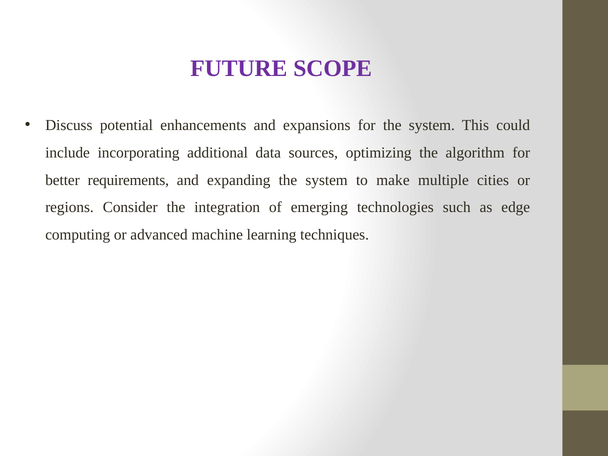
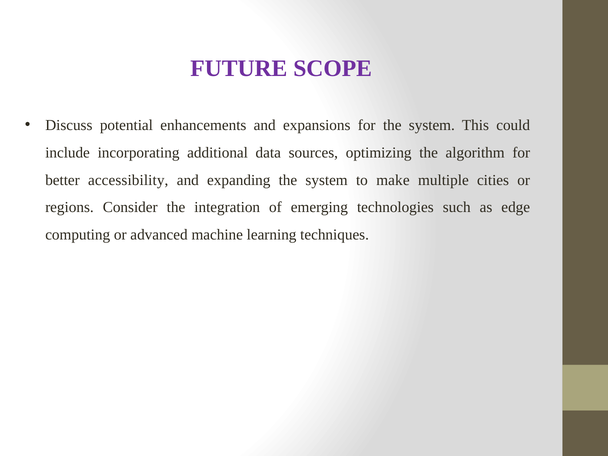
requirements: requirements -> accessibility
